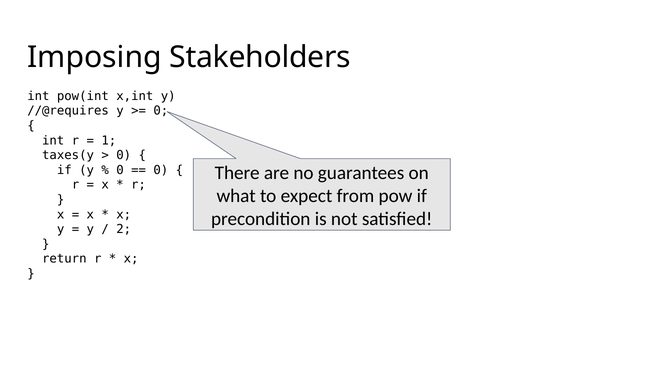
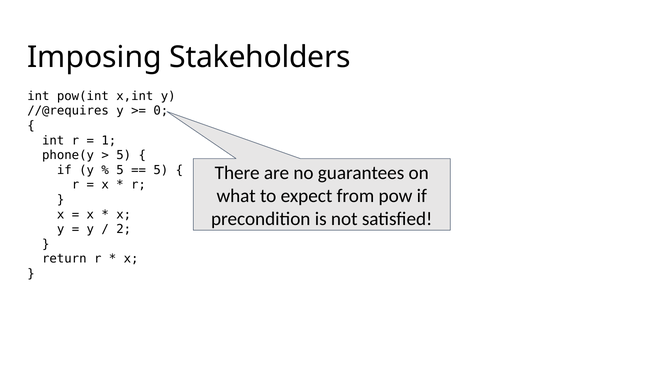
taxes(y: taxes(y -> phone(y
0 at (124, 155): 0 -> 5
0 at (120, 170): 0 -> 5
0 at (161, 170): 0 -> 5
